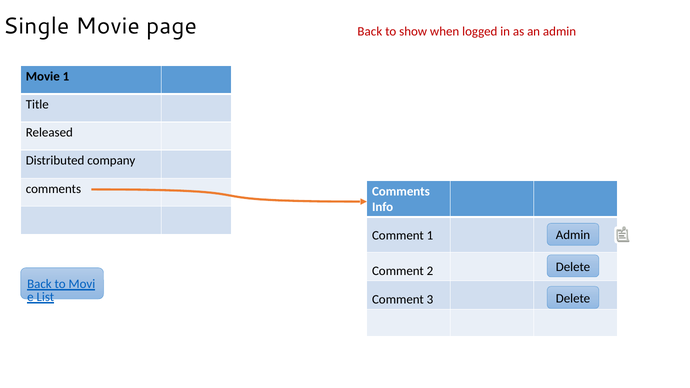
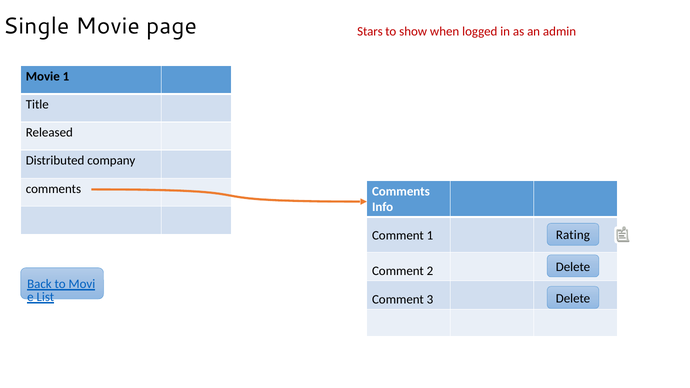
Back at (370, 32): Back -> Stars
Admin at (573, 235): Admin -> Rating
